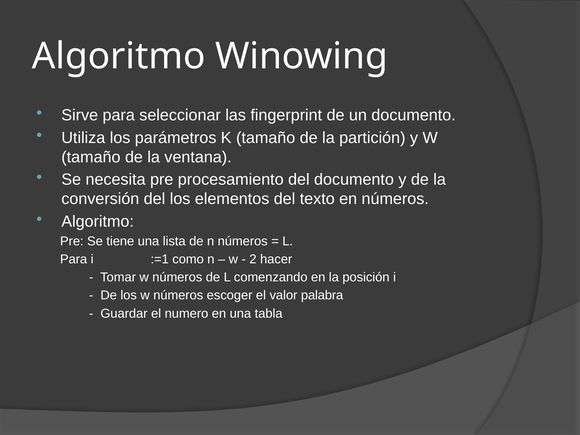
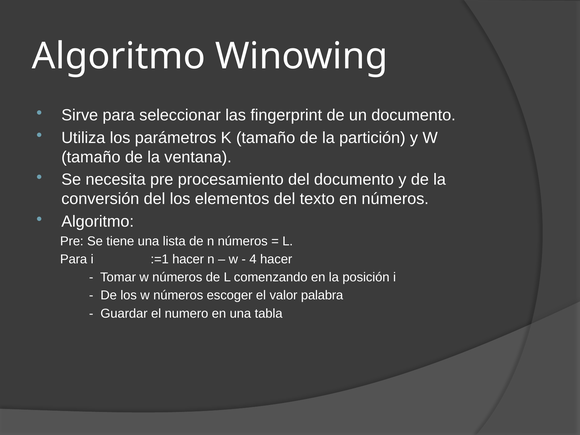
:=1 como: como -> hacer
2: 2 -> 4
